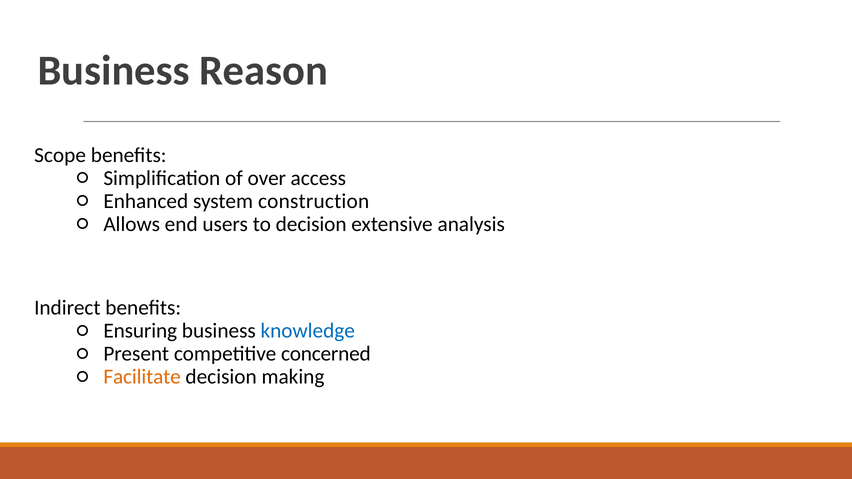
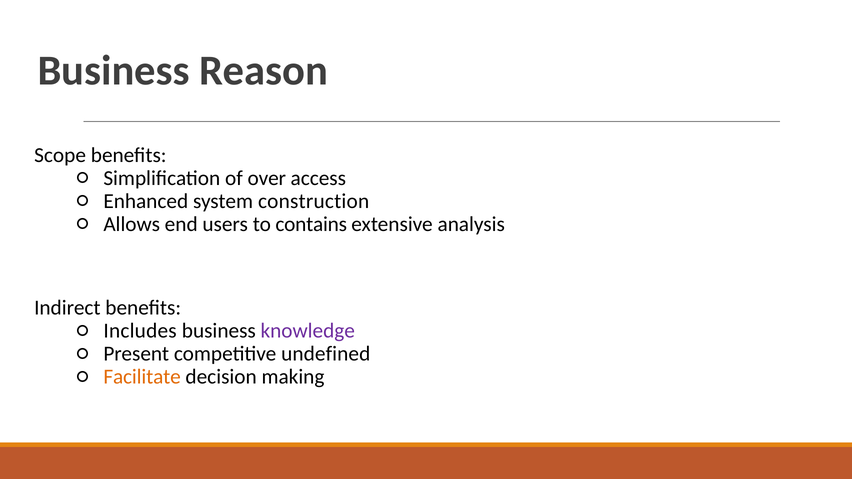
to decision: decision -> contains
Ensuring: Ensuring -> Includes
knowledge colour: blue -> purple
concerned: concerned -> undefined
